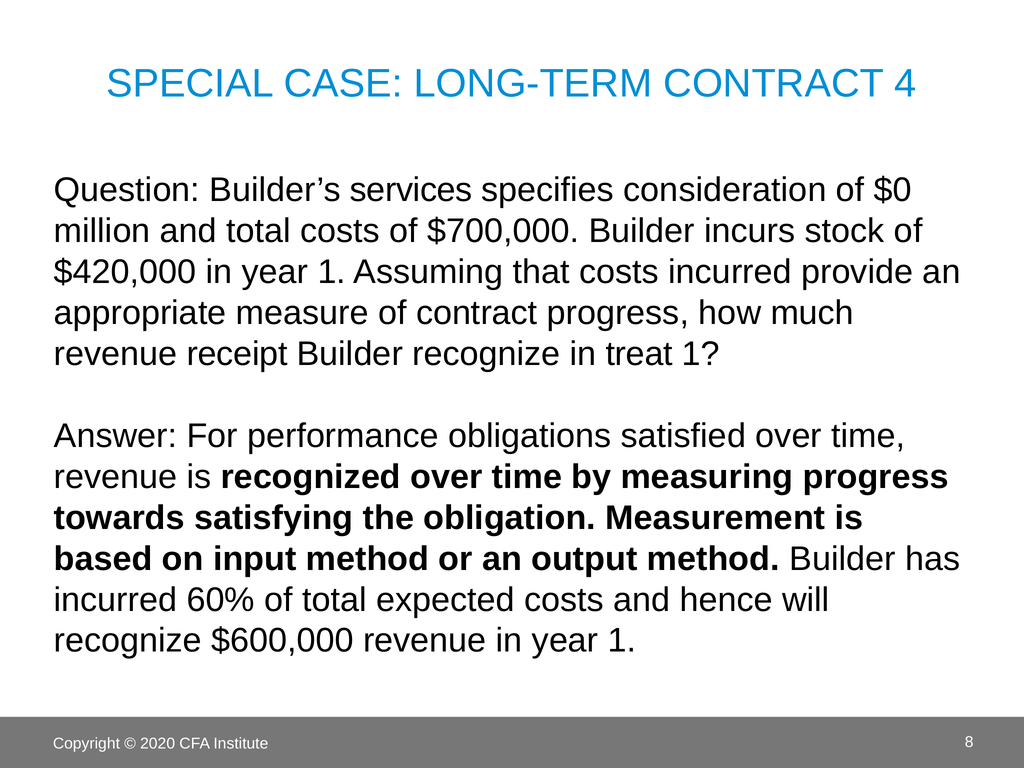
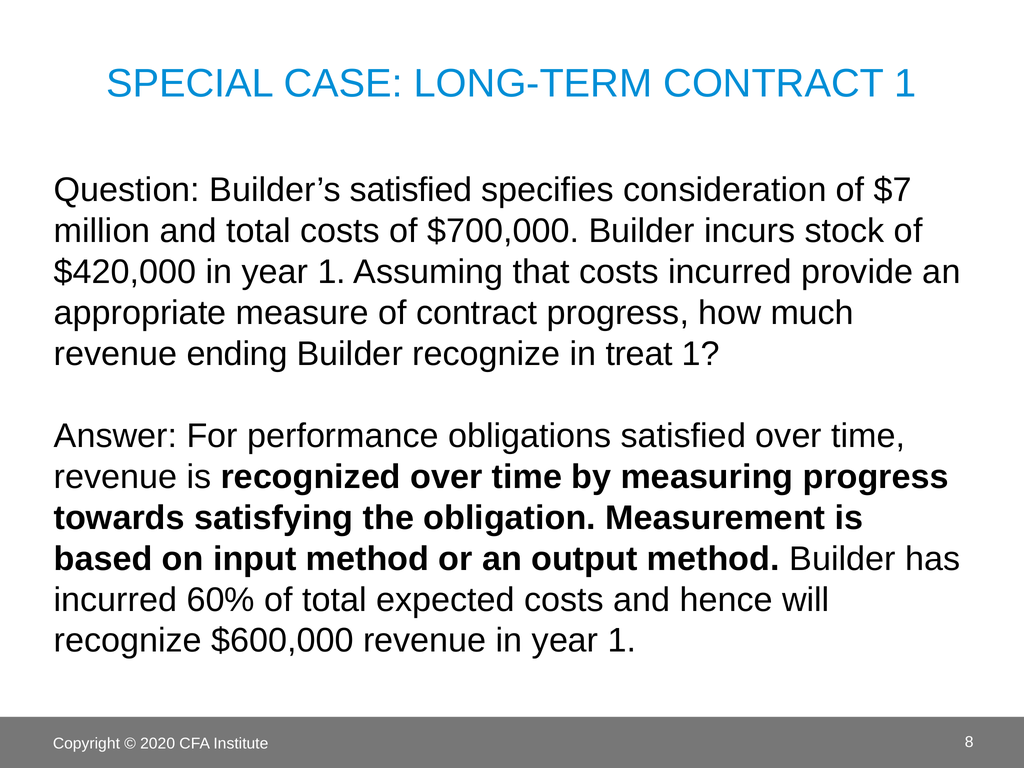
CONTRACT 4: 4 -> 1
Builder’s services: services -> satisfied
$0: $0 -> $7
receipt: receipt -> ending
